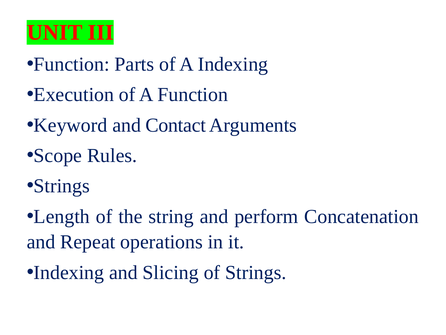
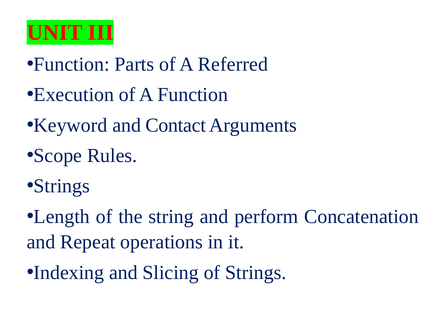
A Indexing: Indexing -> Referred
